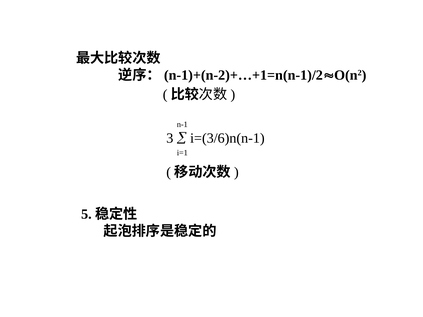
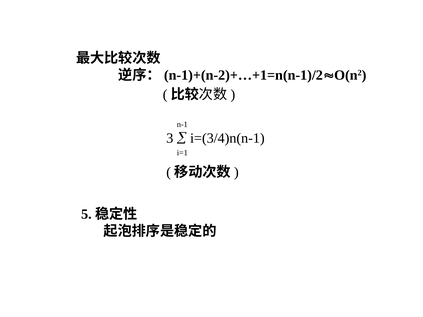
i=(3/6)n(n-1: i=(3/6)n(n-1 -> i=(3/4)n(n-1
